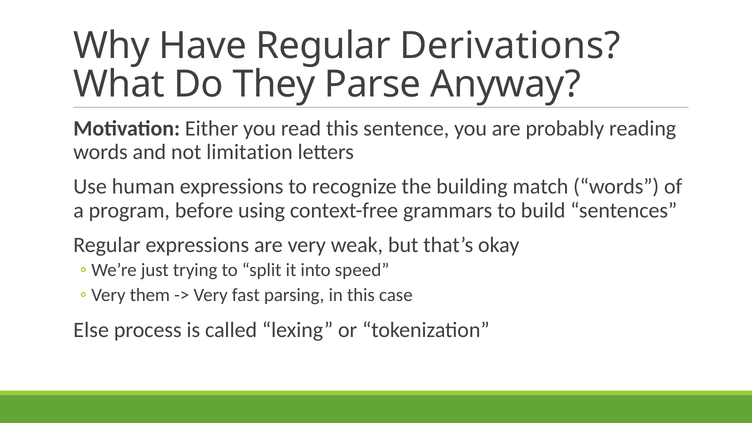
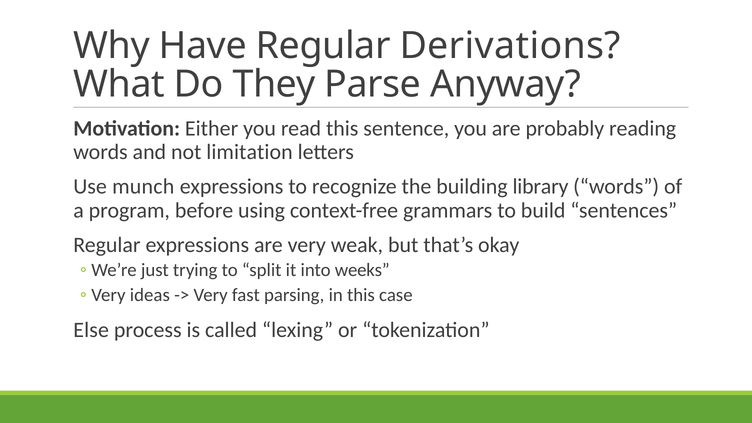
human: human -> munch
match: match -> library
speed: speed -> weeks
them: them -> ideas
